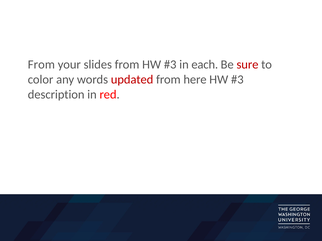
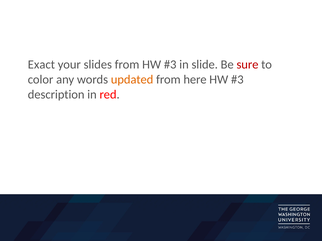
From at (41, 65): From -> Exact
each: each -> slide
updated colour: red -> orange
